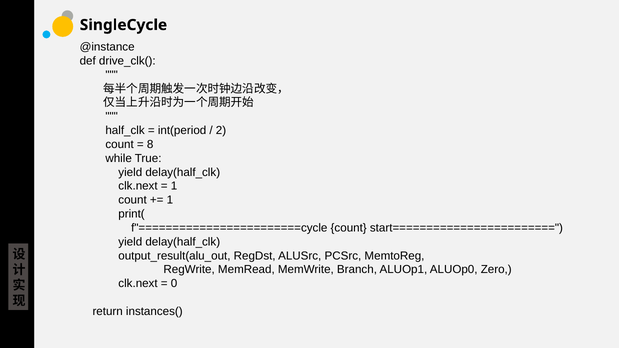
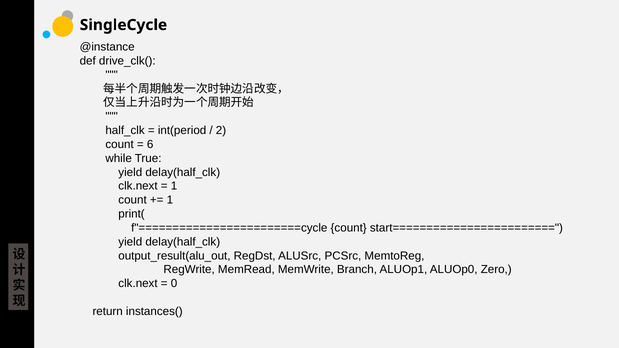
8: 8 -> 6
